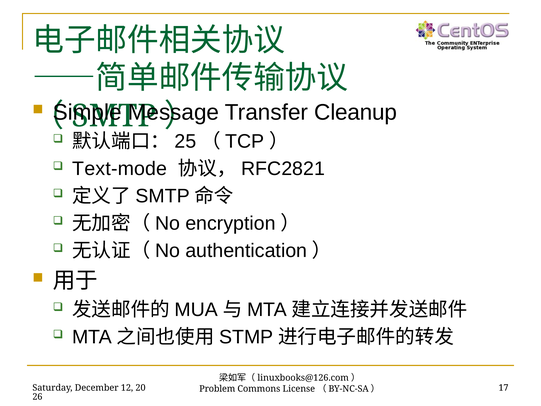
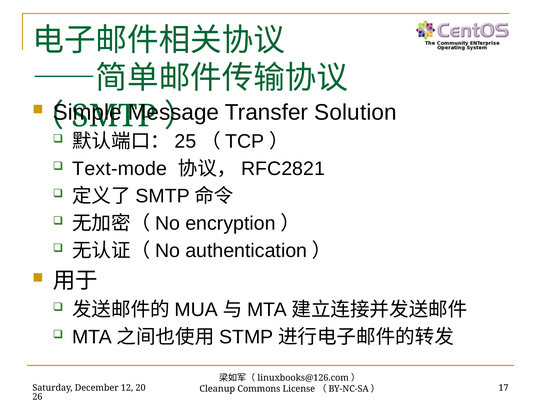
Cleanup: Cleanup -> Solution
Problem: Problem -> Cleanup
